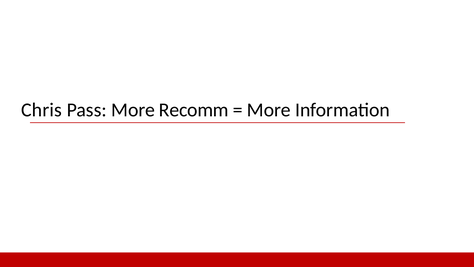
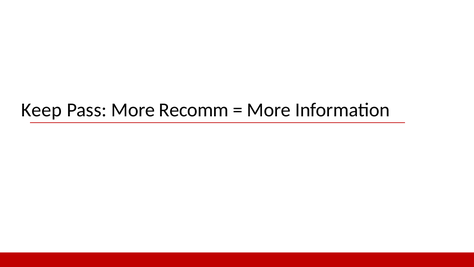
Chris: Chris -> Keep
